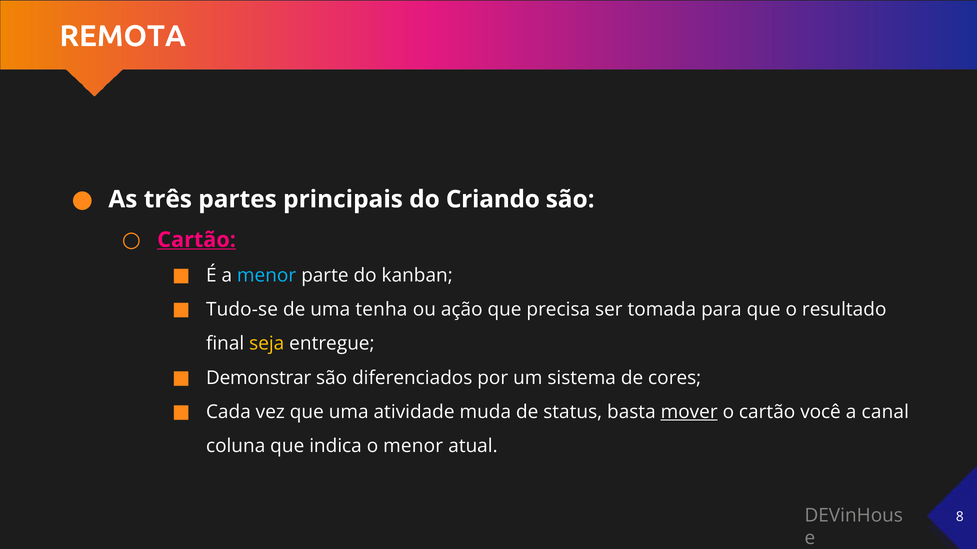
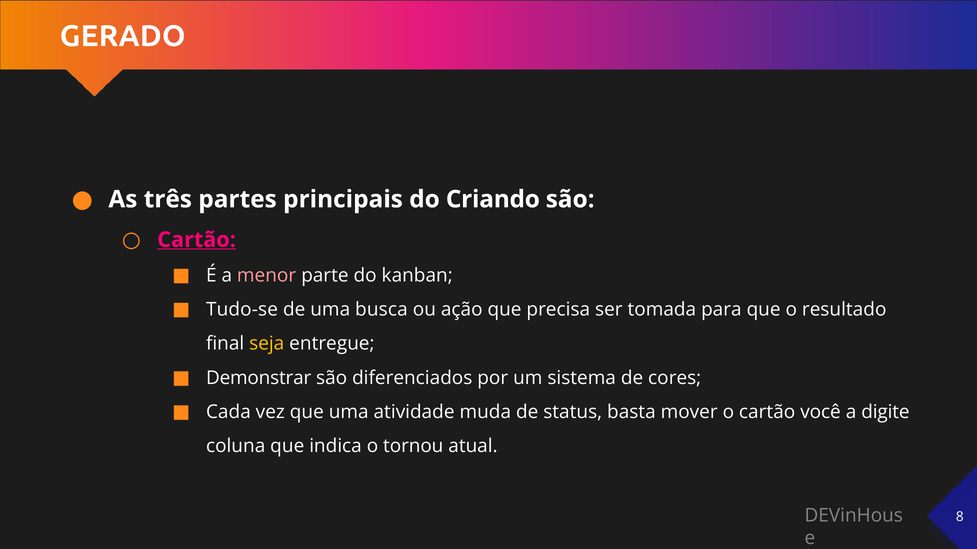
REMOTA: REMOTA -> GERADO
menor at (267, 276) colour: light blue -> pink
tenha: tenha -> busca
mover underline: present -> none
canal: canal -> digite
o menor: menor -> tornou
